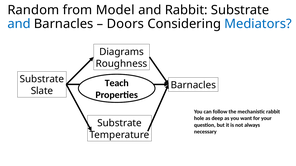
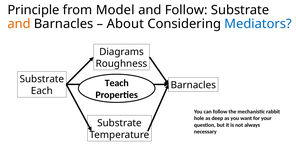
Random: Random -> Principle
and Rabbit: Rabbit -> Follow
and at (19, 24) colour: blue -> orange
Doors: Doors -> About
Slate: Slate -> Each
